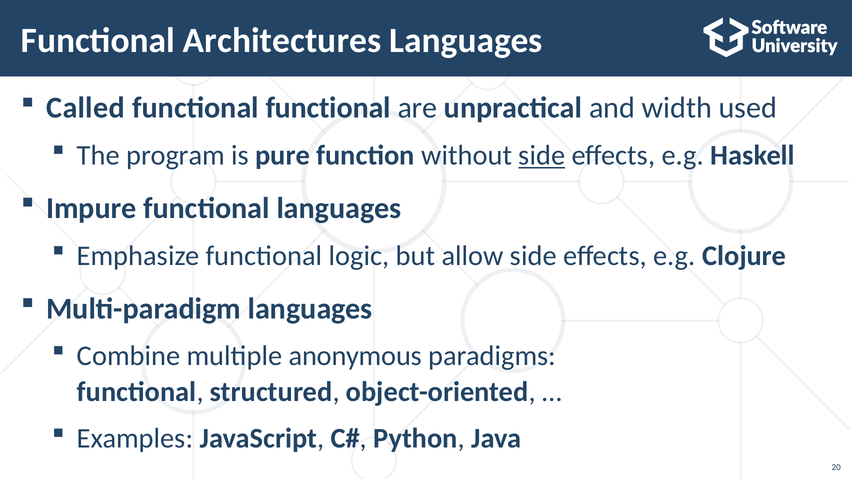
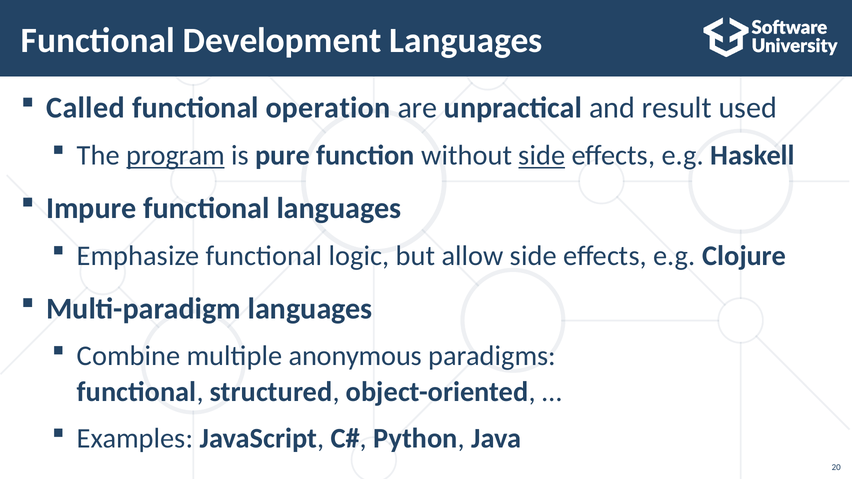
Architectures: Architectures -> Development
functional functional: functional -> operation
width: width -> result
program underline: none -> present
